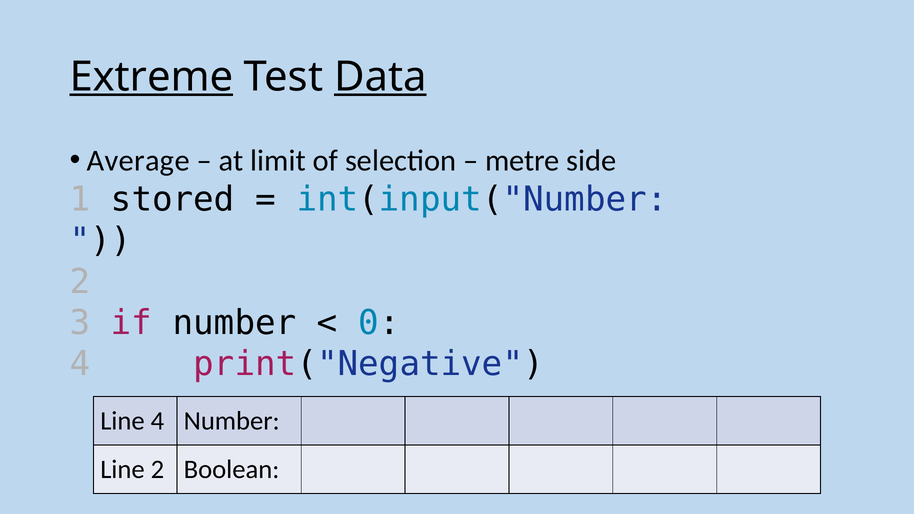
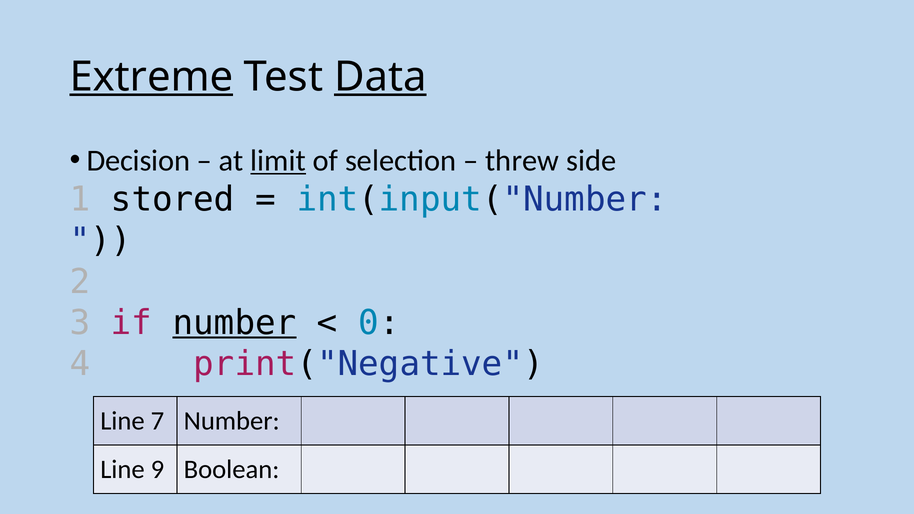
Average: Average -> Decision
limit underline: none -> present
metre: metre -> threw
number at (235, 323) underline: none -> present
Line 4: 4 -> 7
Line 2: 2 -> 9
